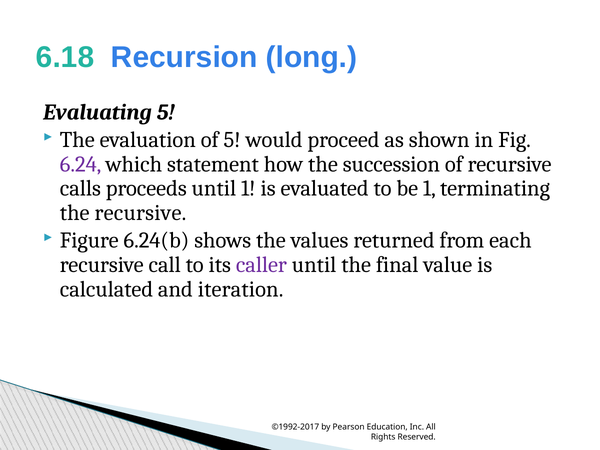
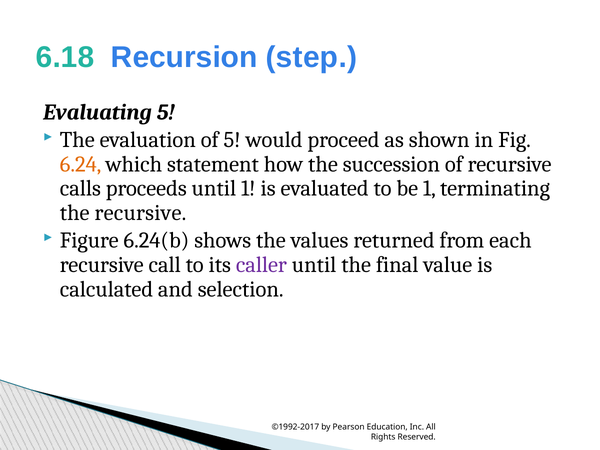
long: long -> step
6.24 colour: purple -> orange
iteration: iteration -> selection
